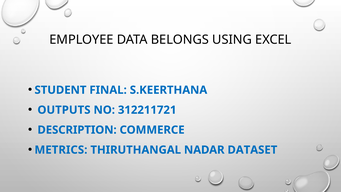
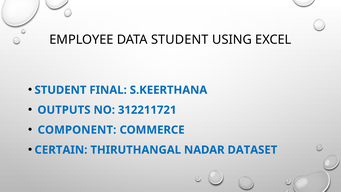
DATA BELONGS: BELONGS -> STUDENT
DESCRIPTION: DESCRIPTION -> COMPONENT
METRICS: METRICS -> CERTAIN
